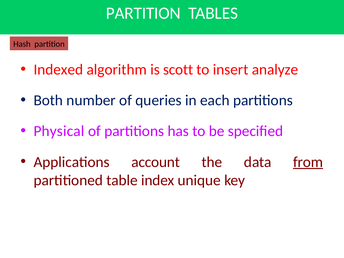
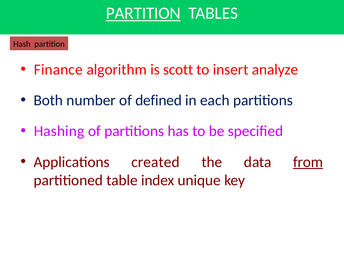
PARTITION at (143, 13) underline: none -> present
Indexed: Indexed -> Finance
queries: queries -> defined
Physical: Physical -> Hashing
account: account -> created
